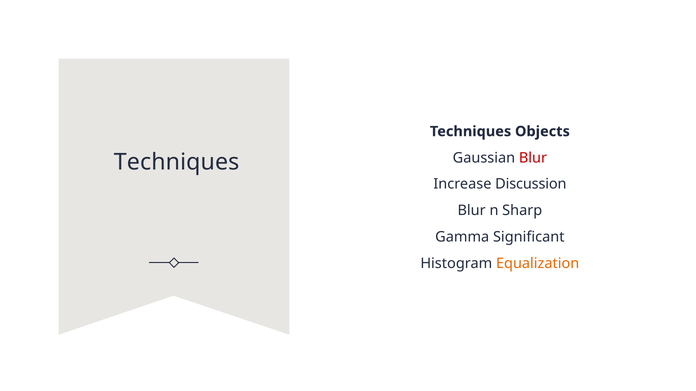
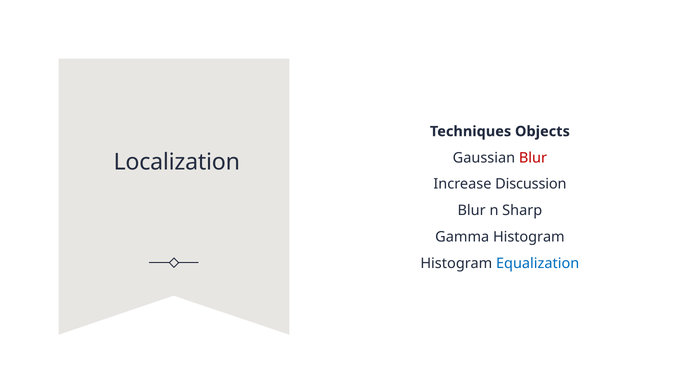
Techniques at (177, 162): Techniques -> Localization
Gamma Significant: Significant -> Histogram
Equalization colour: orange -> blue
